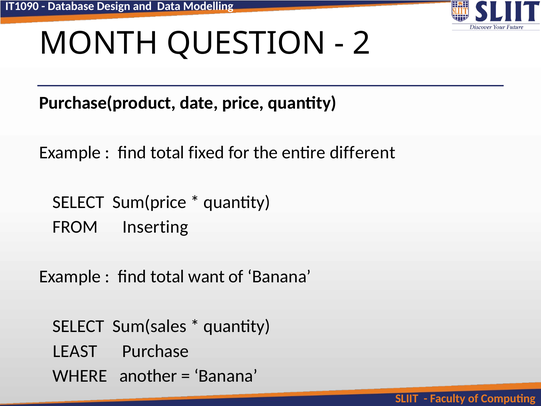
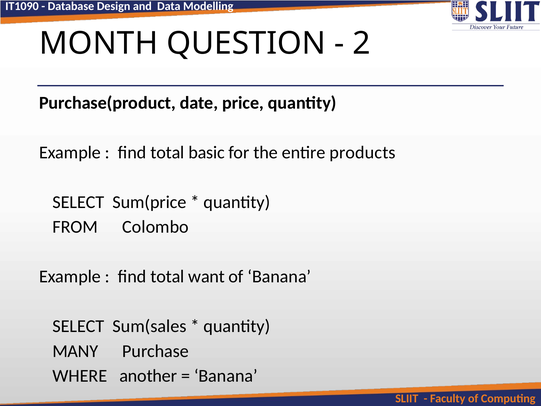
fixed: fixed -> basic
different: different -> products
Inserting: Inserting -> Colombo
LEAST: LEAST -> MANY
